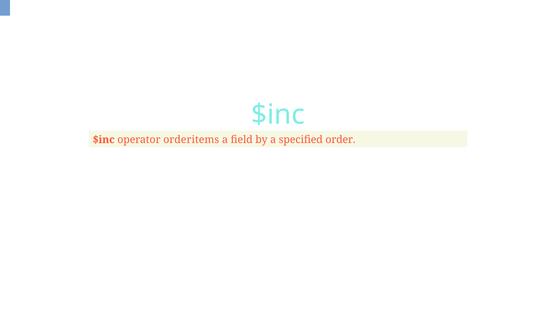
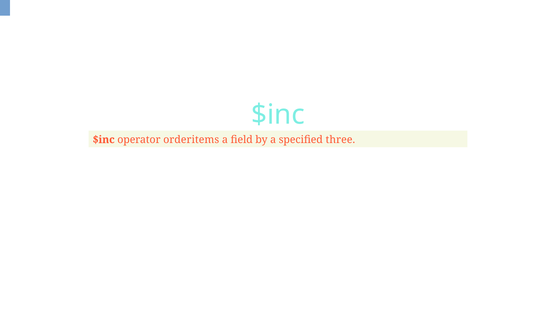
order: order -> three
